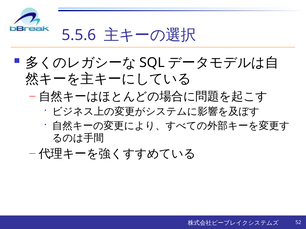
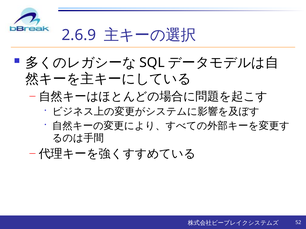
5.5.6: 5.5.6 -> 2.6.9
